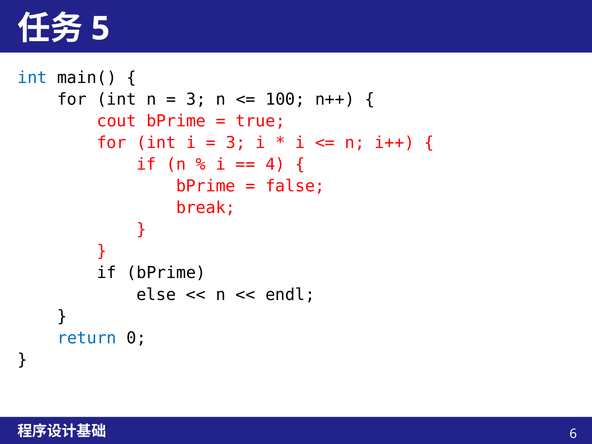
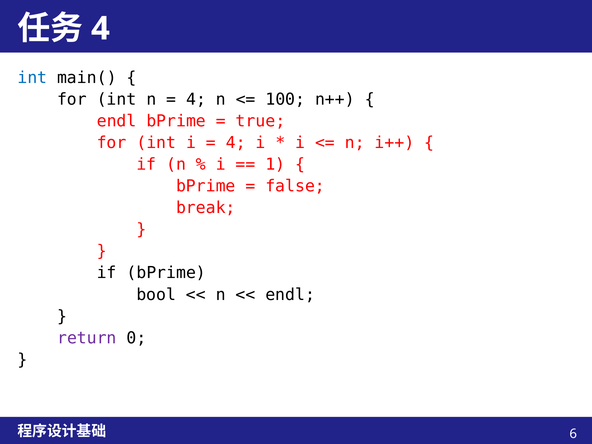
5 at (100, 29): 5 -> 4
3 at (196, 99): 3 -> 4
cout at (117, 121): cout -> endl
3 at (236, 143): 3 -> 4
4: 4 -> 1
else: else -> bool
return colour: blue -> purple
